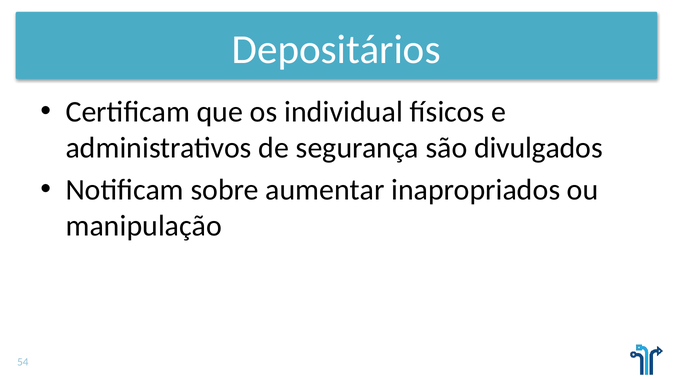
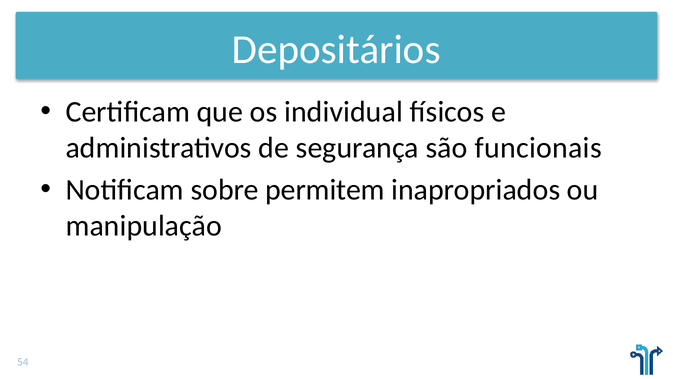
divulgados: divulgados -> funcionais
aumentar: aumentar -> permitem
